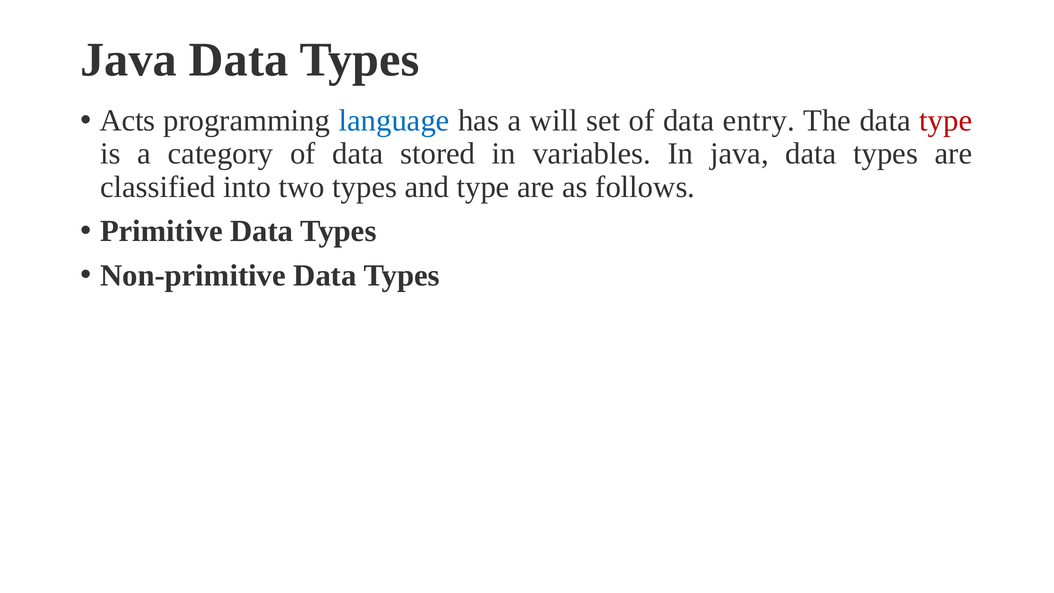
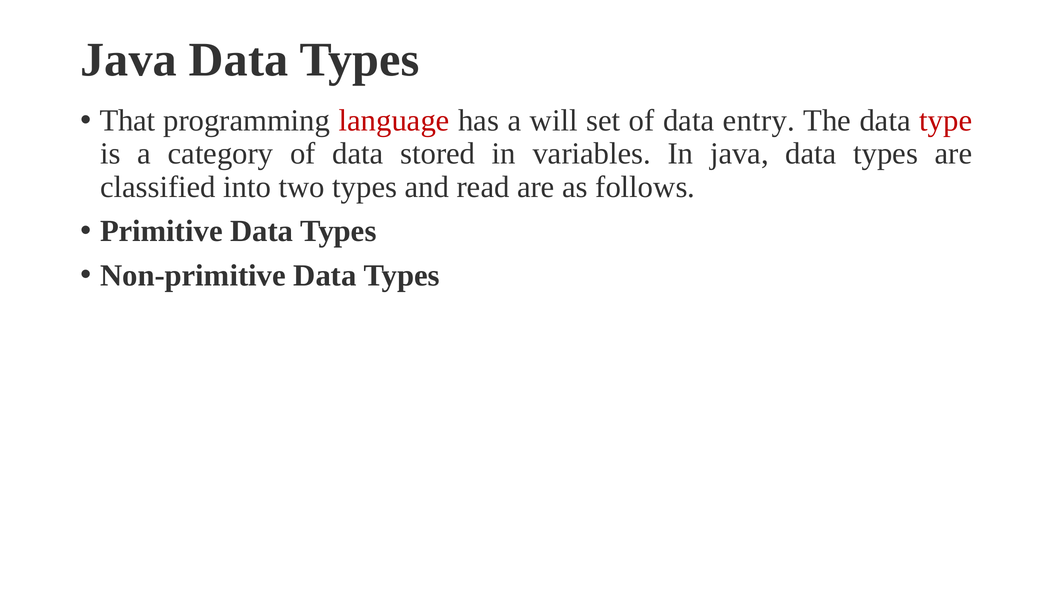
Acts: Acts -> That
language colour: blue -> red
and type: type -> read
